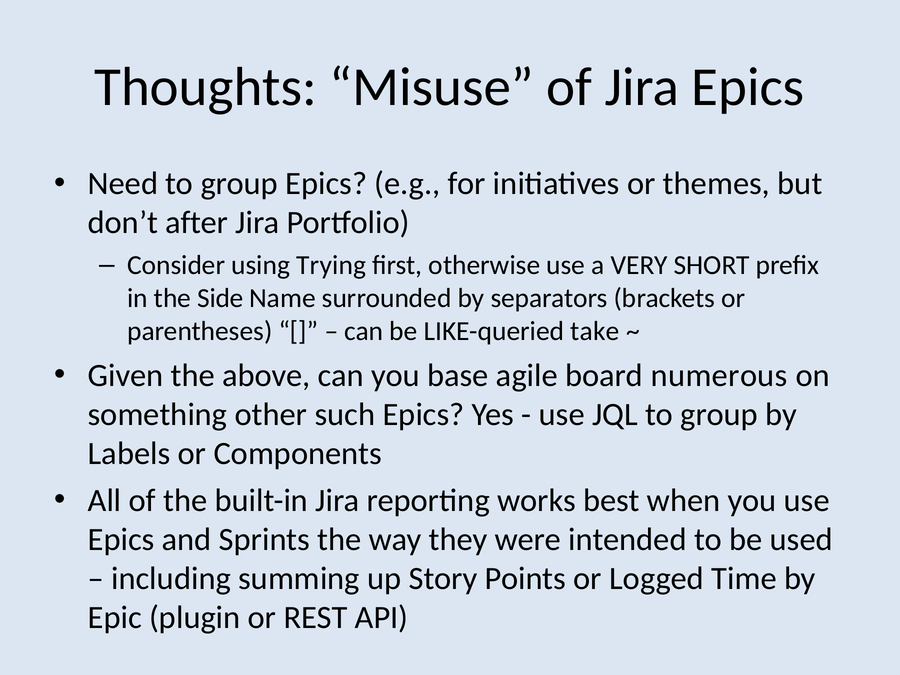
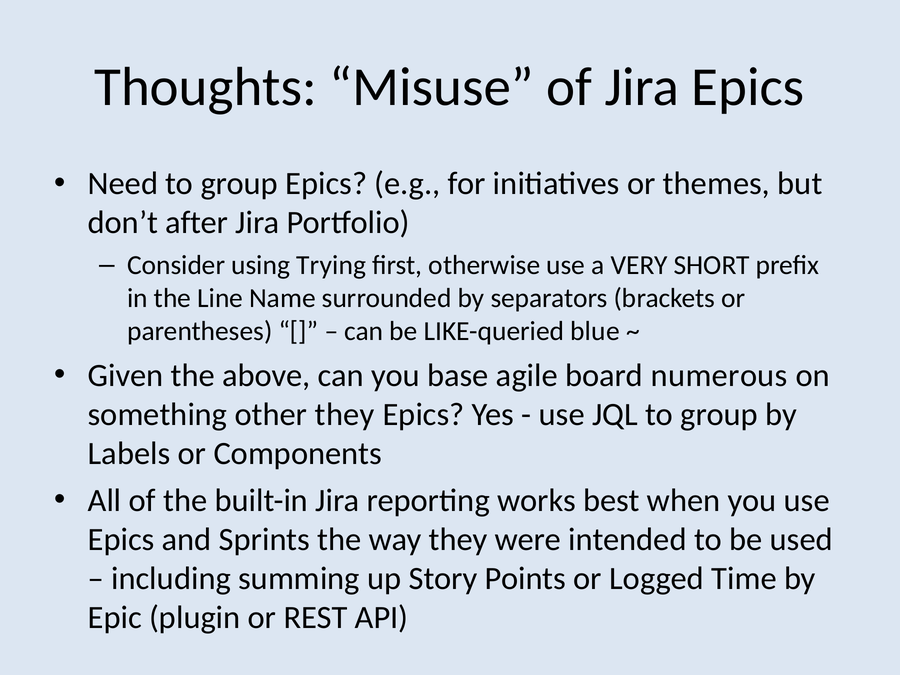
Side: Side -> Line
take: take -> blue
other such: such -> they
